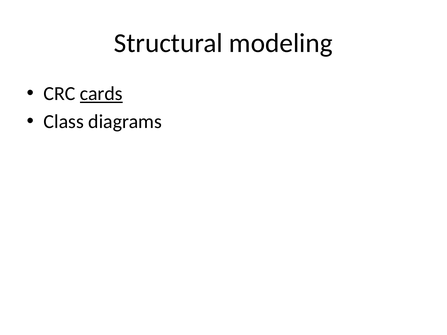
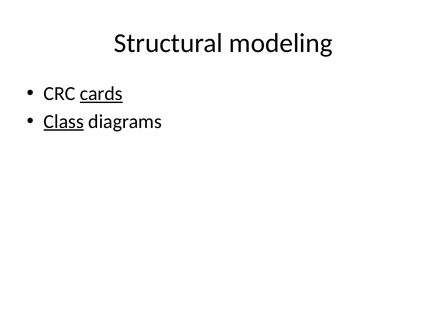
Class underline: none -> present
